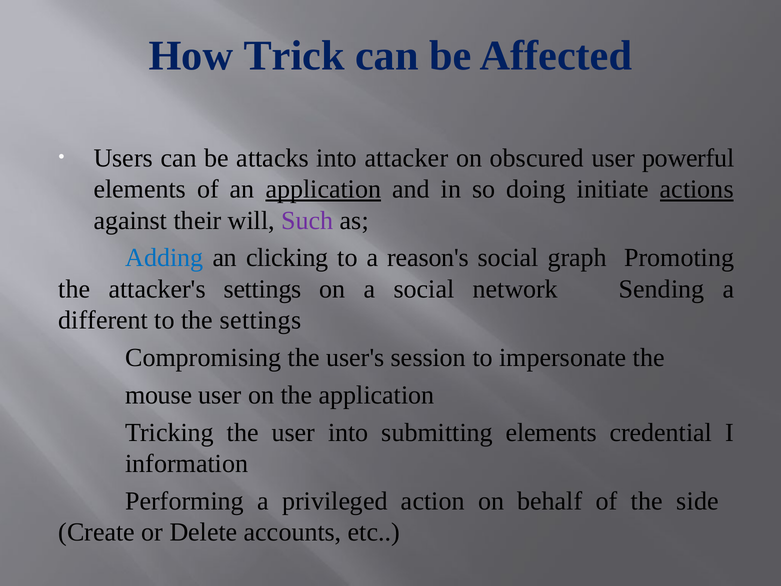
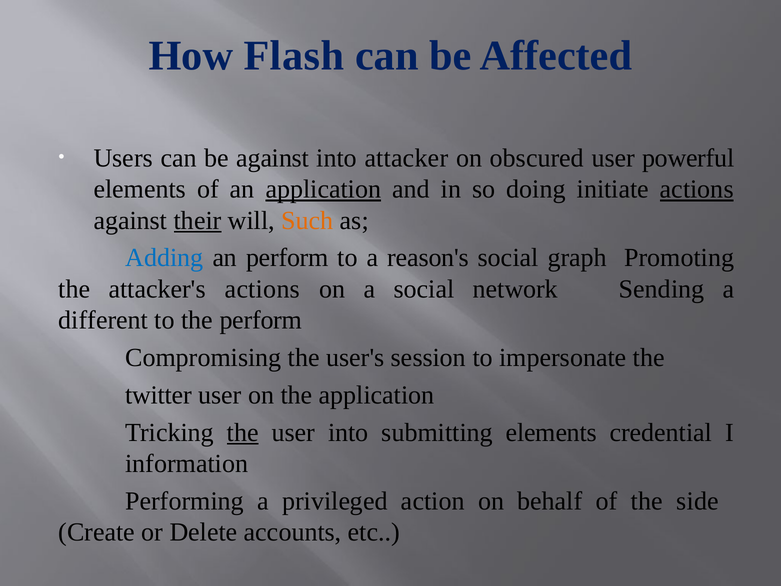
Trick: Trick -> Flash
be attacks: attacks -> against
their underline: none -> present
Such colour: purple -> orange
an clicking: clicking -> perform
attacker's settings: settings -> actions
the settings: settings -> perform
mouse: mouse -> twitter
the at (243, 432) underline: none -> present
